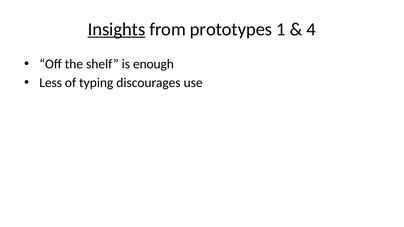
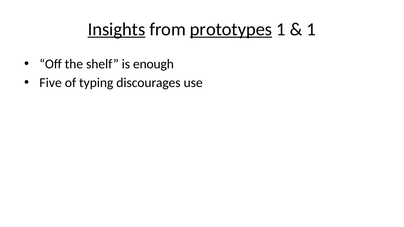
prototypes underline: none -> present
4 at (311, 29): 4 -> 1
Less: Less -> Five
